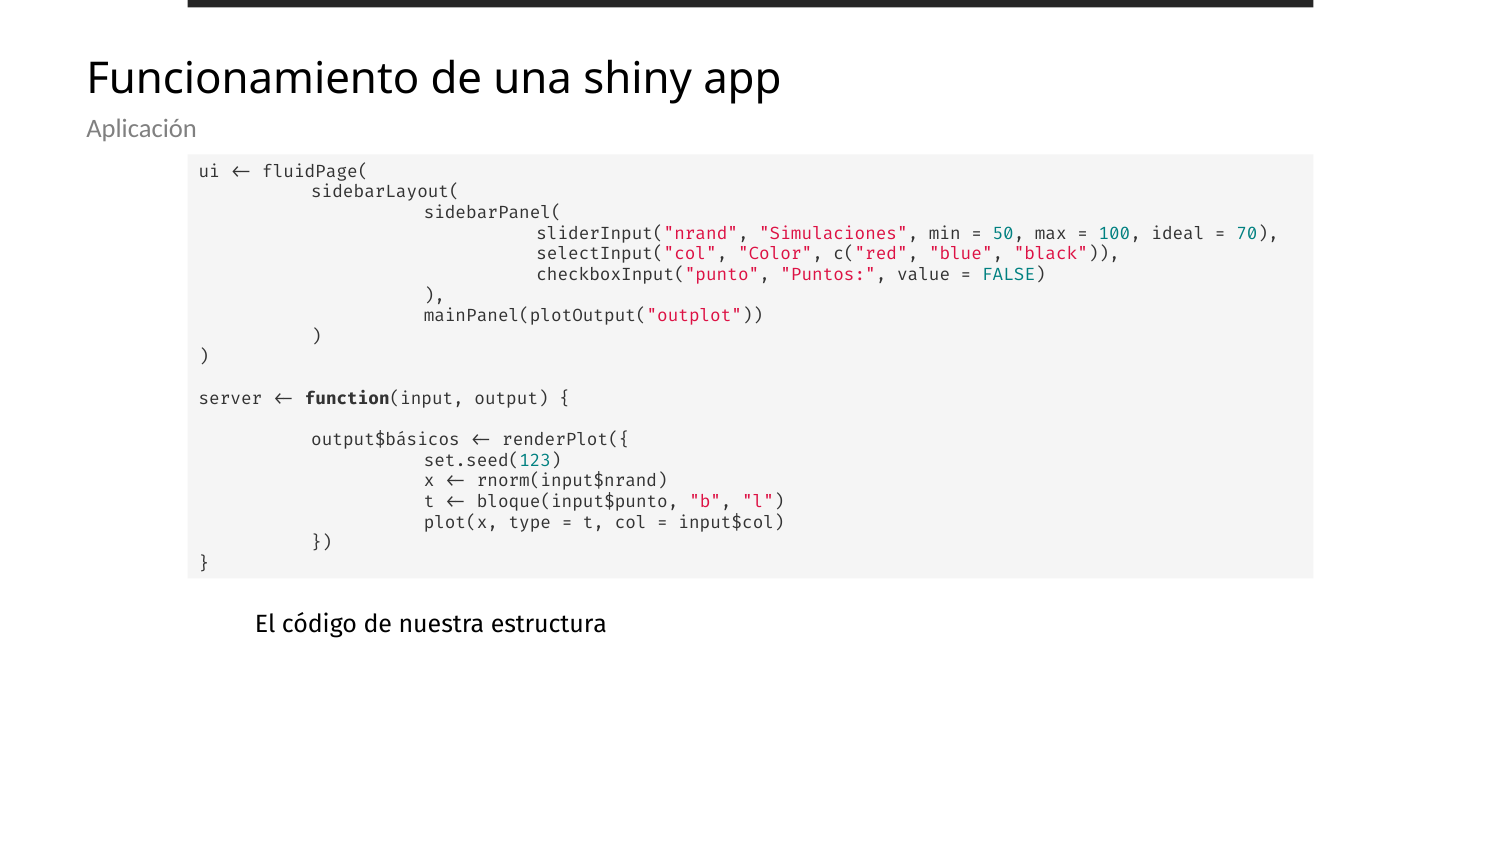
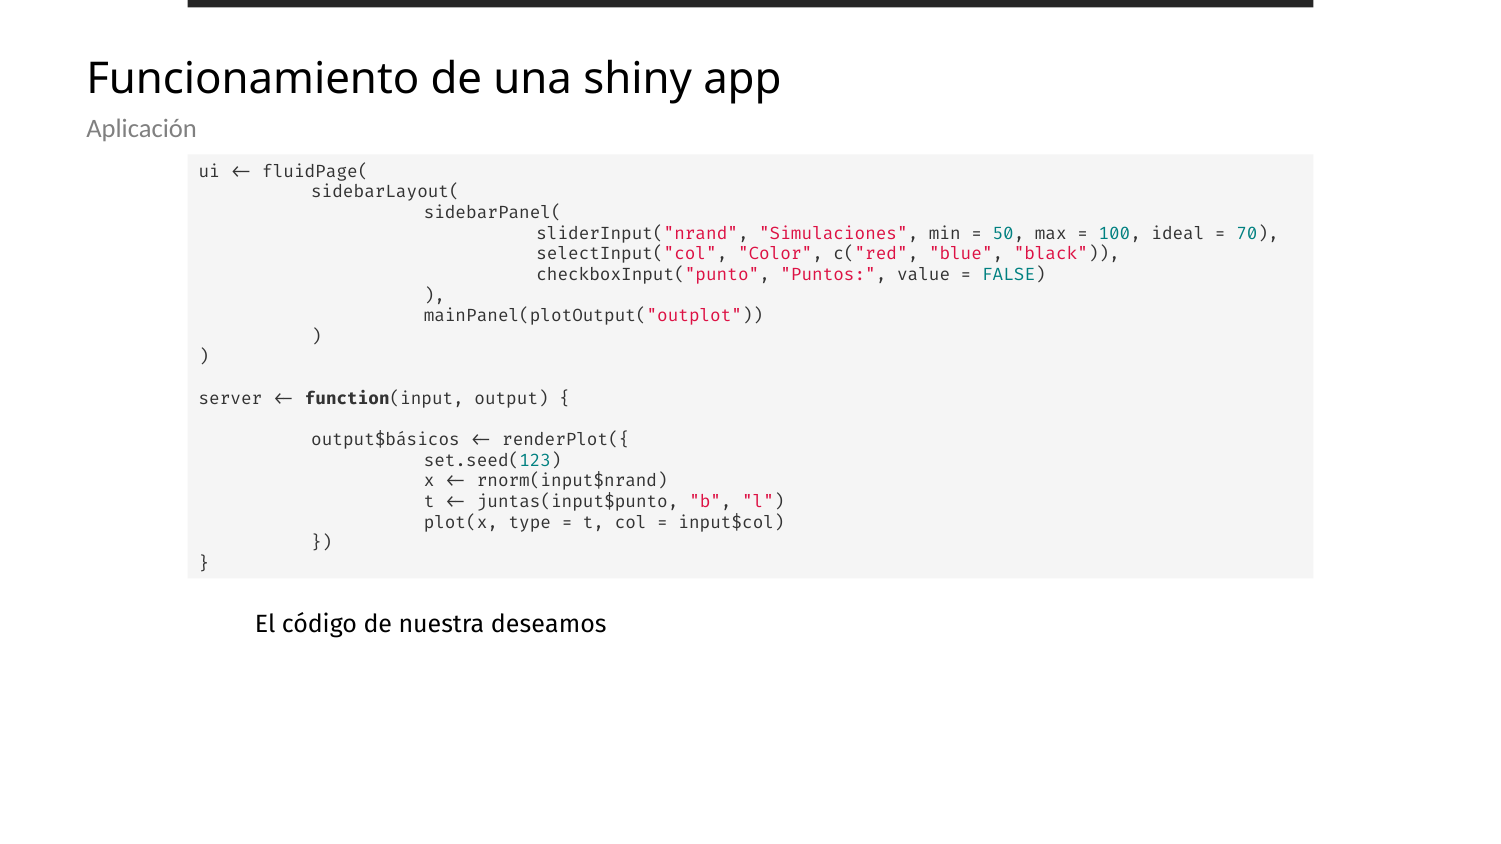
bloque(input$punto: bloque(input$punto -> juntas(input$punto
estructura: estructura -> deseamos
